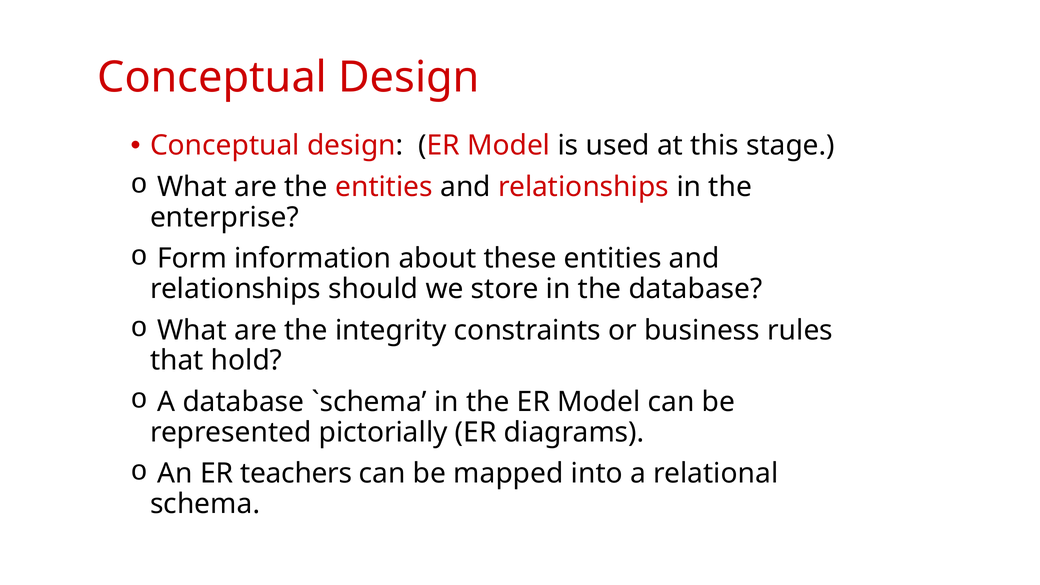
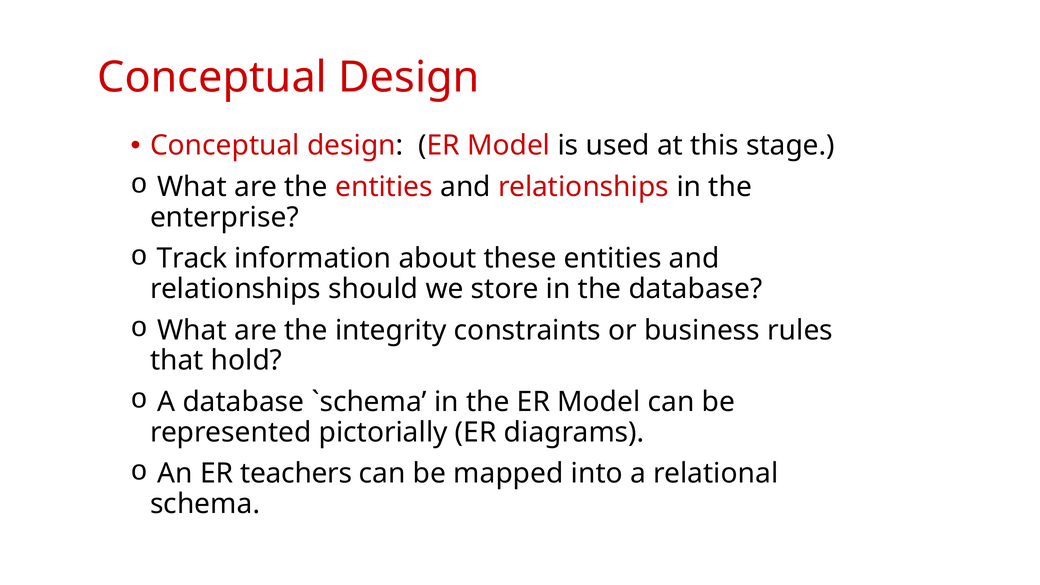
Form: Form -> Track
